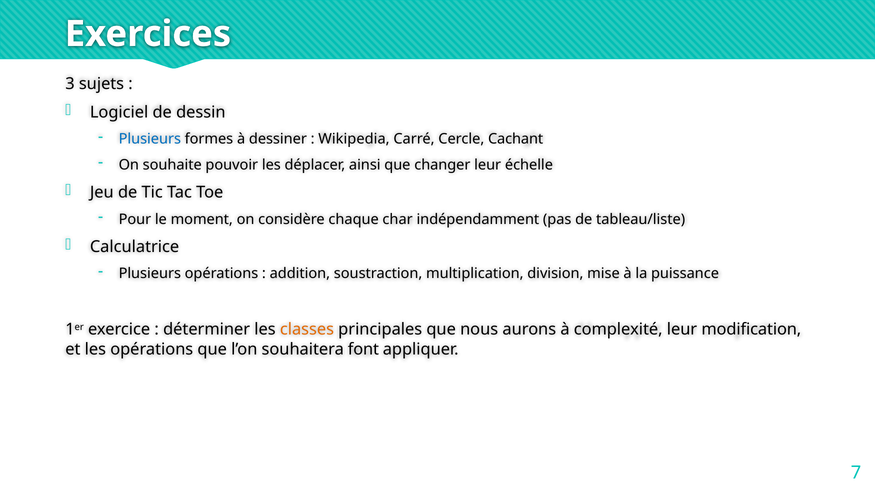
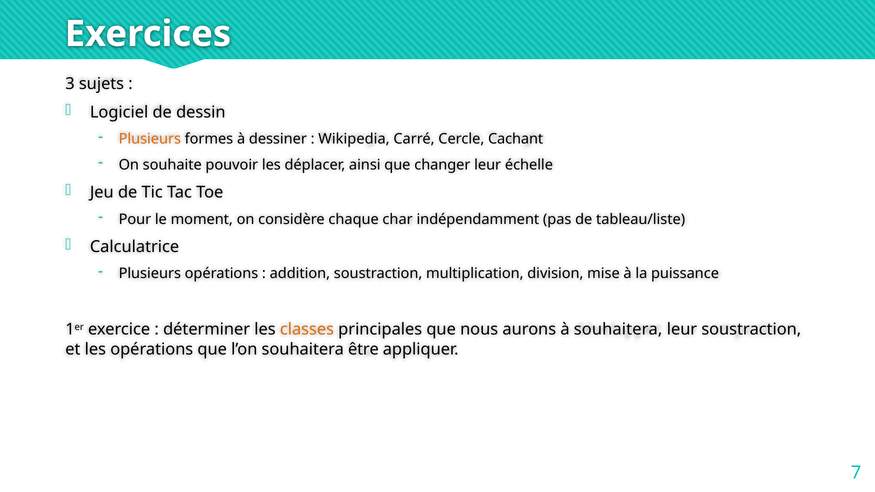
Plusieurs at (150, 139) colour: blue -> orange
à complexité: complexité -> souhaitera
leur modification: modification -> soustraction
font: font -> être
